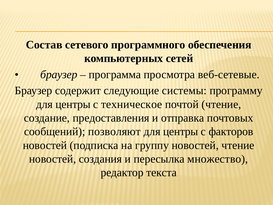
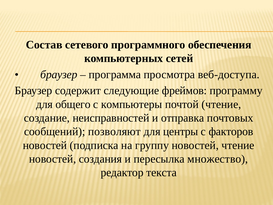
веб-сетевые: веб-сетевые -> веб-доступа
системы: системы -> фреймов
центры at (73, 104): центры -> общего
техническое: техническое -> компьютеры
предоставления: предоставления -> неисправностей
